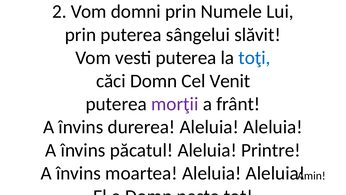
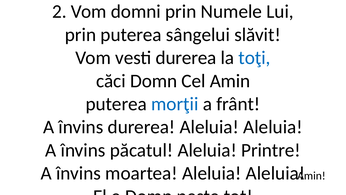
vesti puterea: puterea -> durerea
Cel Venit: Venit -> Amin
morţii colour: purple -> blue
